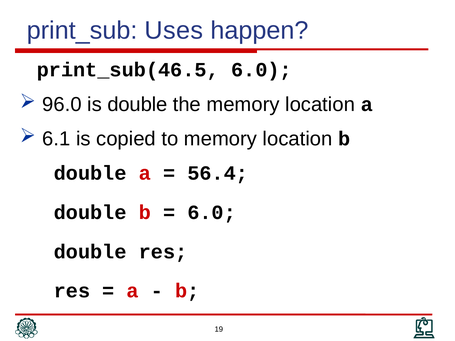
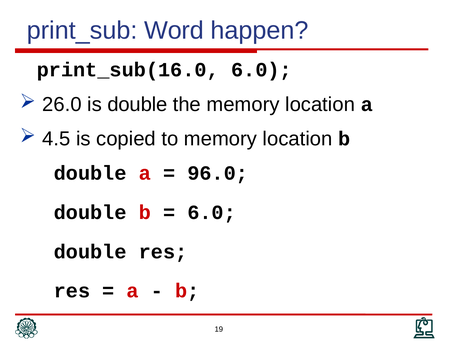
Uses: Uses -> Word
print_sub(46.5: print_sub(46.5 -> print_sub(16.0
96.0: 96.0 -> 26.0
6.1: 6.1 -> 4.5
56.4: 56.4 -> 96.0
